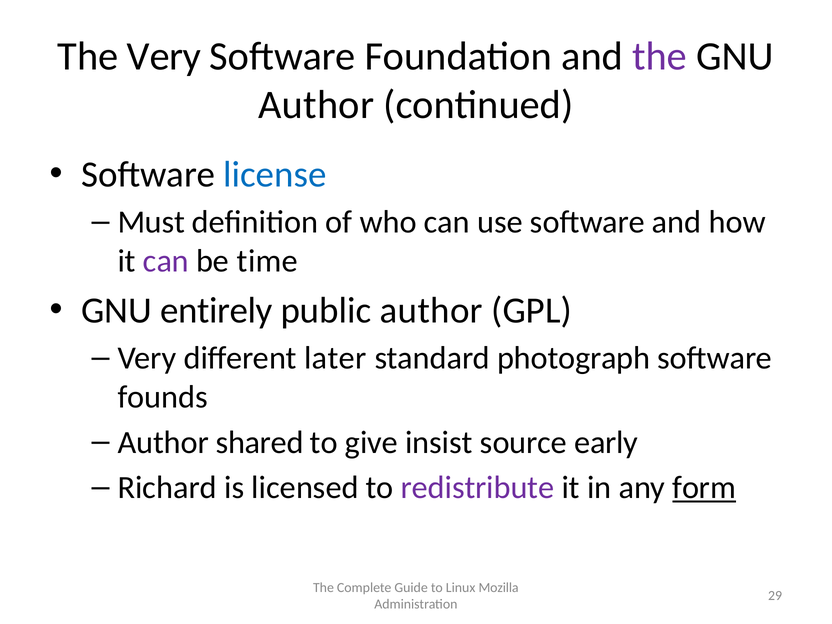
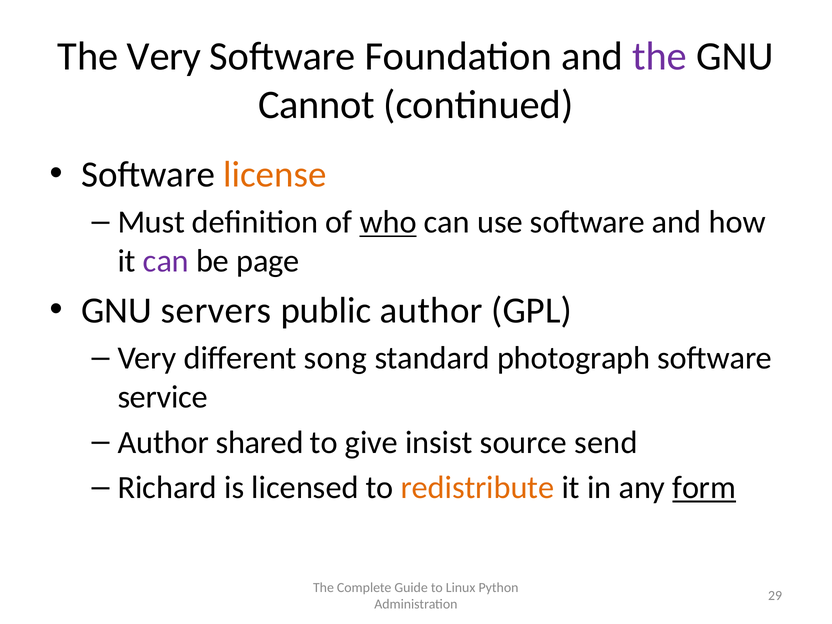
Author at (316, 105): Author -> Cannot
license colour: blue -> orange
who underline: none -> present
time: time -> page
entirely: entirely -> servers
later: later -> song
founds: founds -> service
early: early -> send
redistribute colour: purple -> orange
Mozilla: Mozilla -> Python
